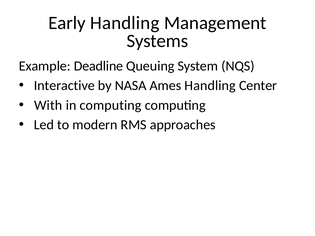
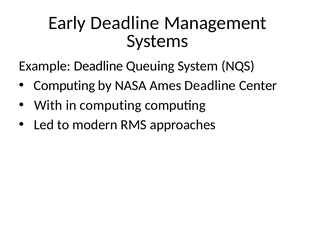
Early Handling: Handling -> Deadline
Interactive at (64, 86): Interactive -> Computing
Ames Handling: Handling -> Deadline
